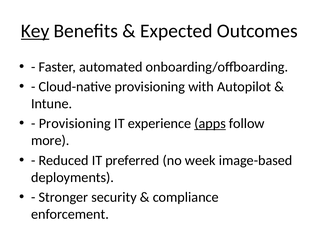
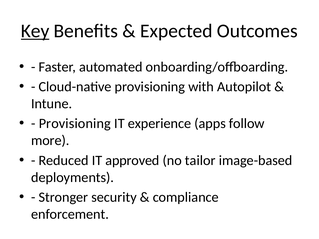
apps underline: present -> none
preferred: preferred -> approved
week: week -> tailor
